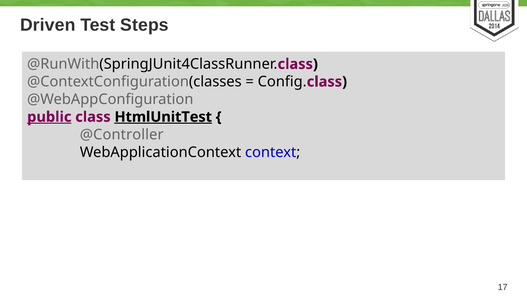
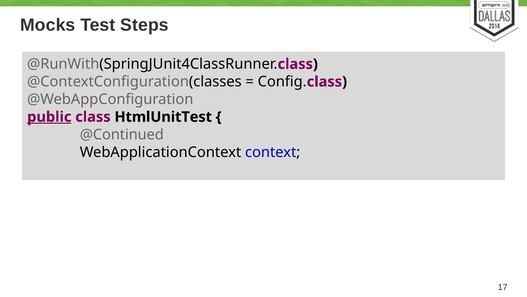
Driven: Driven -> Mocks
HtmlUnitTest underline: present -> none
@Controller: @Controller -> @Continued
